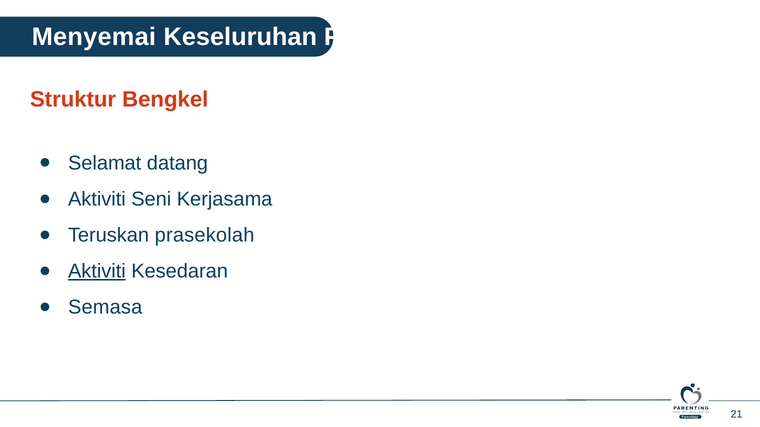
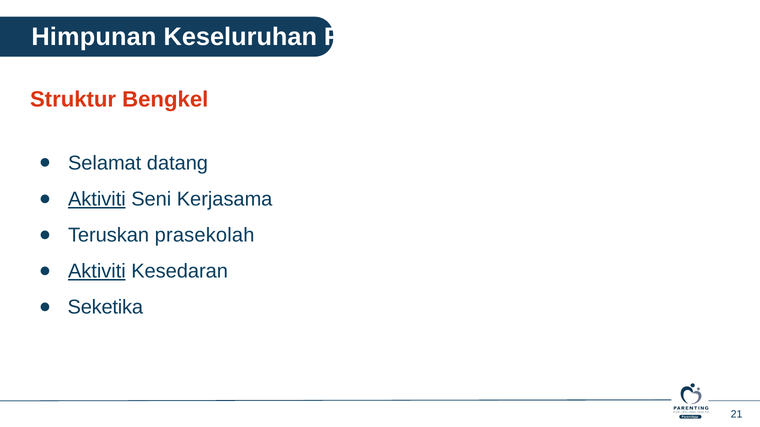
Menyemai: Menyemai -> Himpunan
Aktiviti at (97, 199) underline: none -> present
Semasa: Semasa -> Seketika
